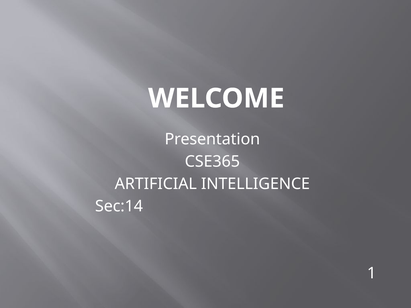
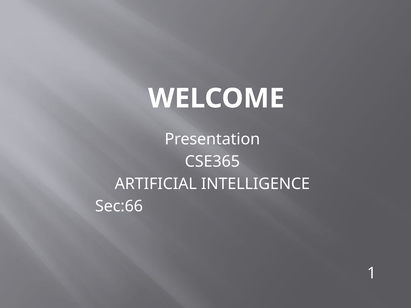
Sec:14: Sec:14 -> Sec:66
